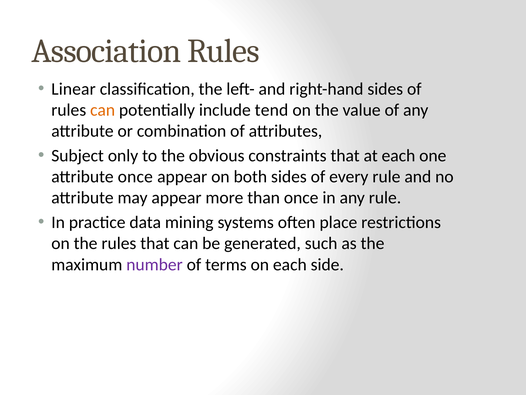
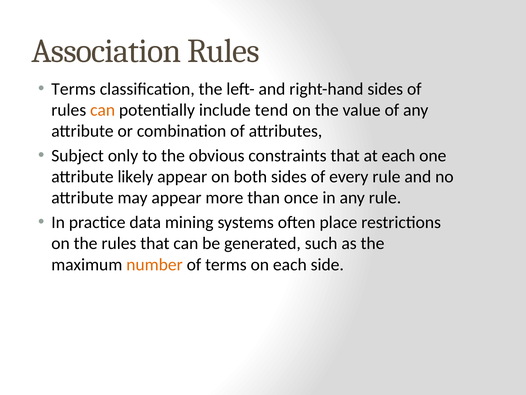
Linear at (73, 89): Linear -> Terms
attribute once: once -> likely
number colour: purple -> orange
